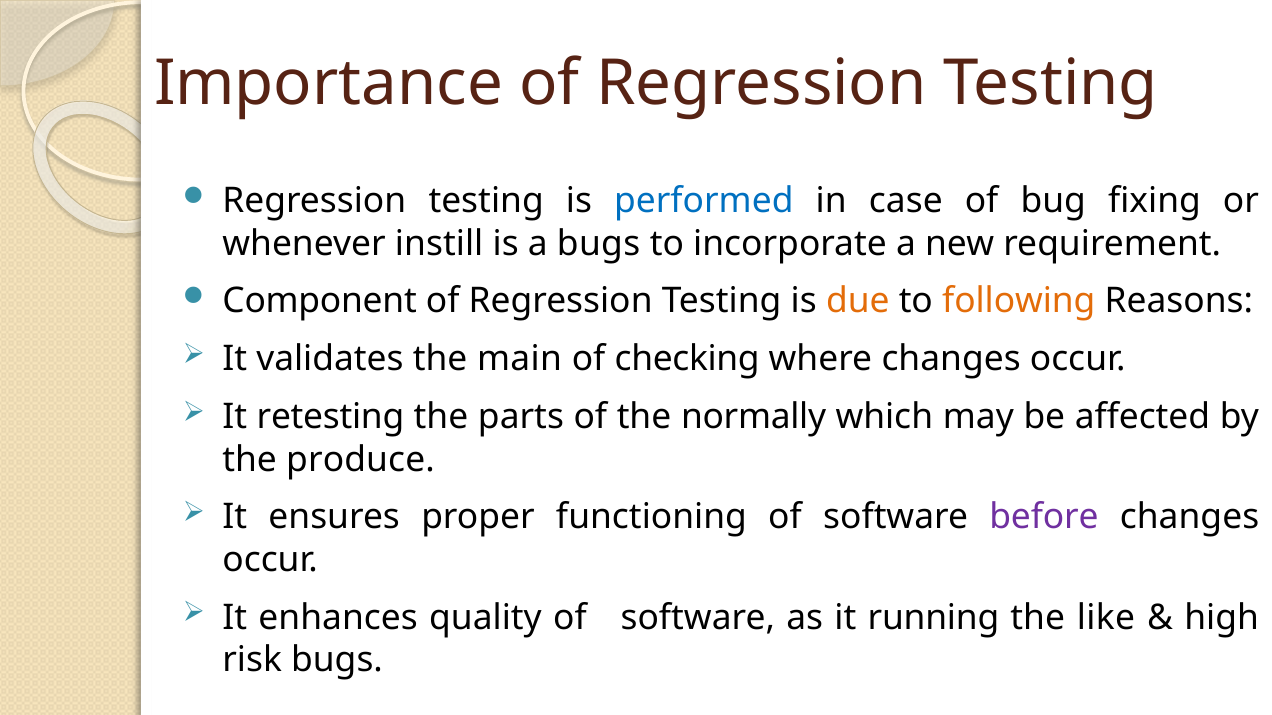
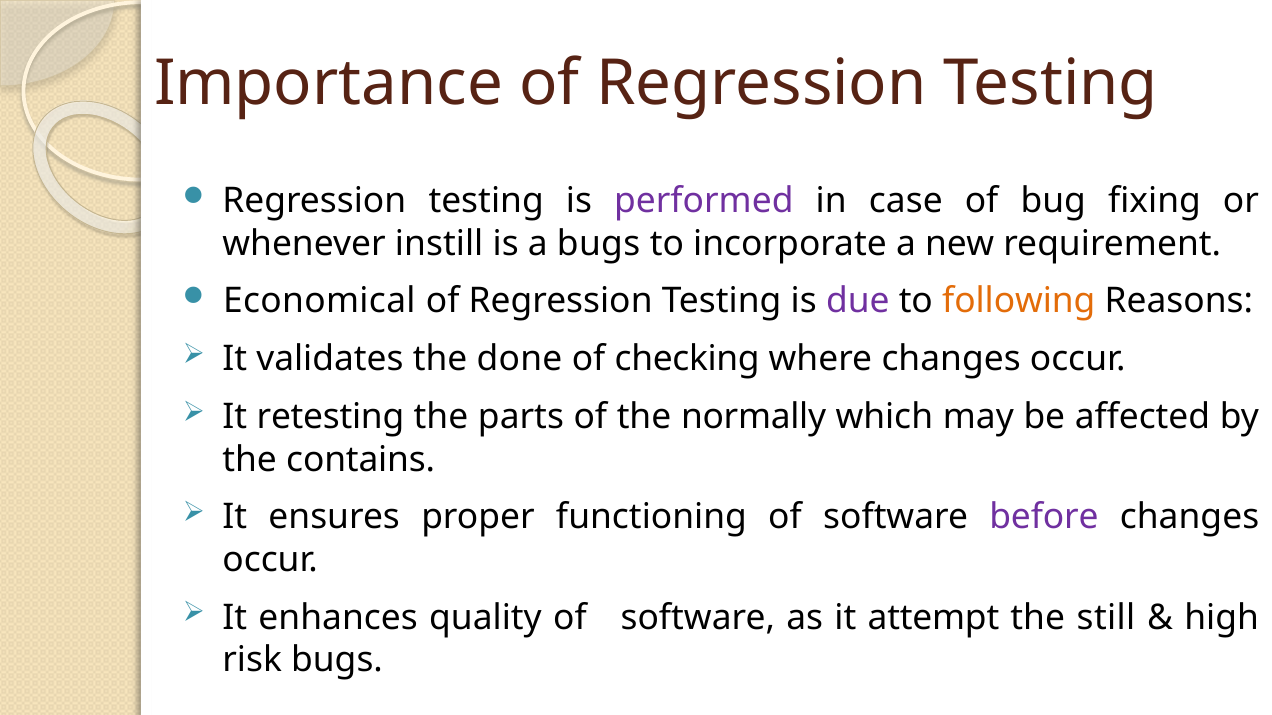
performed colour: blue -> purple
Component: Component -> Economical
due colour: orange -> purple
main: main -> done
produce: produce -> contains
running: running -> attempt
like: like -> still
